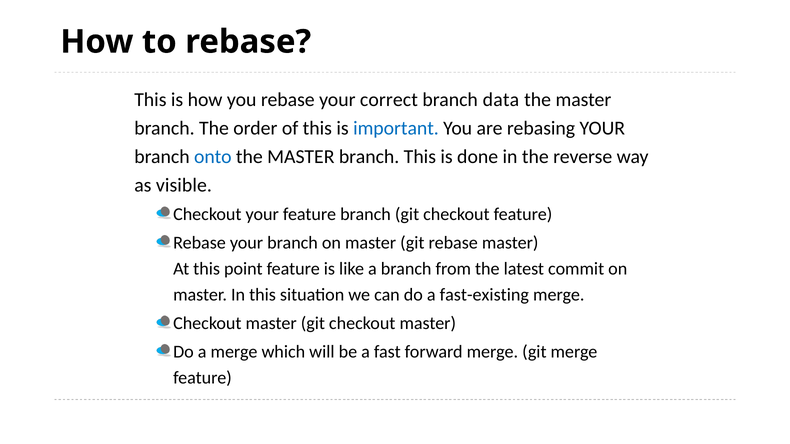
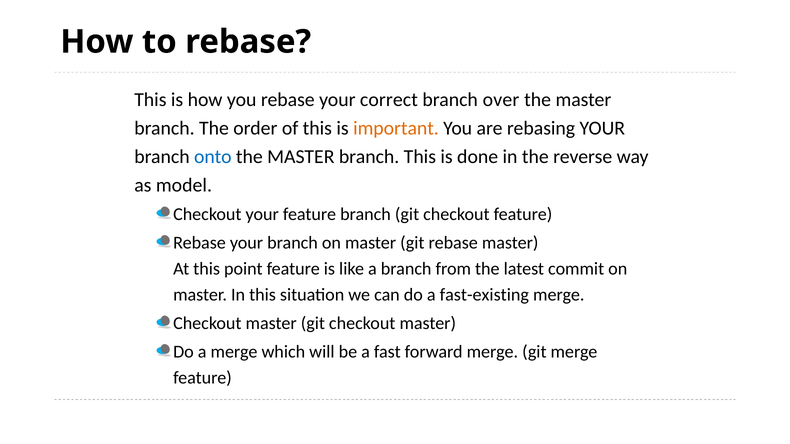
data: data -> over
important colour: blue -> orange
visible: visible -> model
